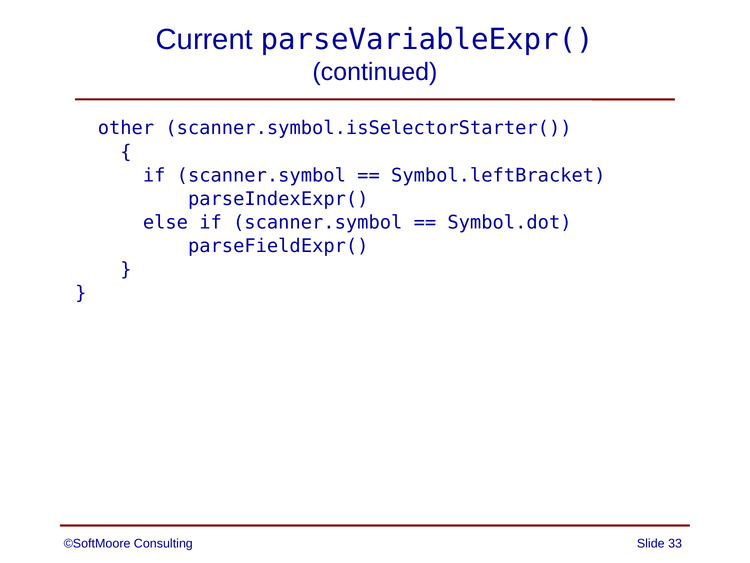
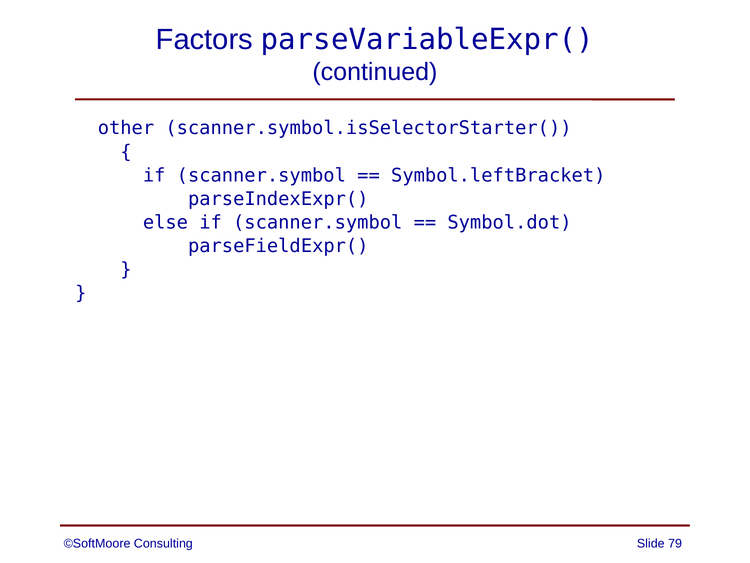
Current: Current -> Factors
33: 33 -> 79
